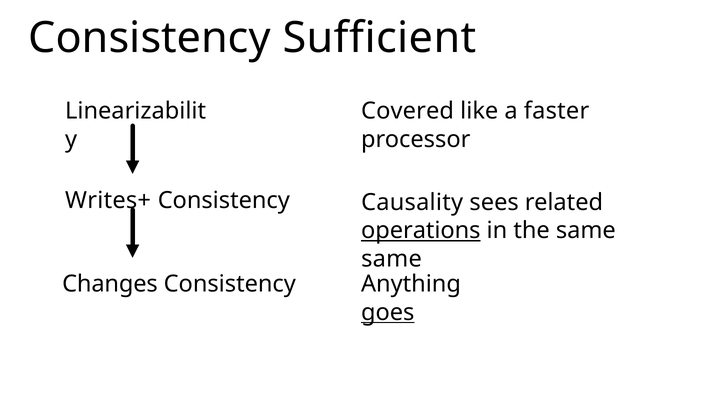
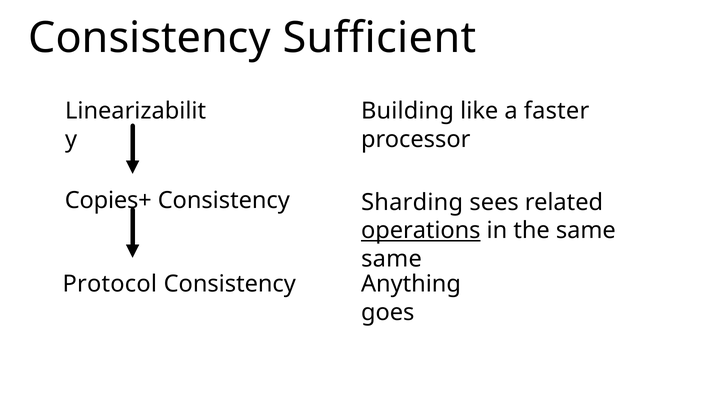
Covered: Covered -> Building
Writes+: Writes+ -> Copies+
Causality: Causality -> Sharding
Changes: Changes -> Protocol
goes underline: present -> none
